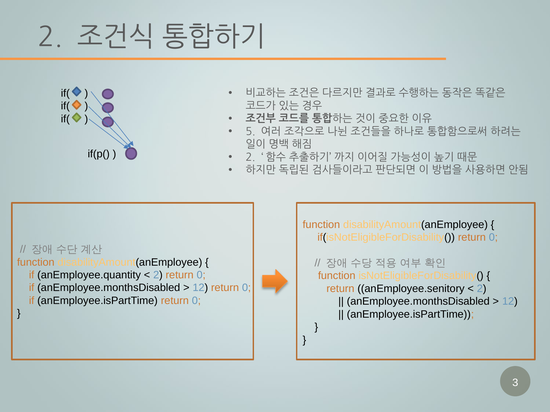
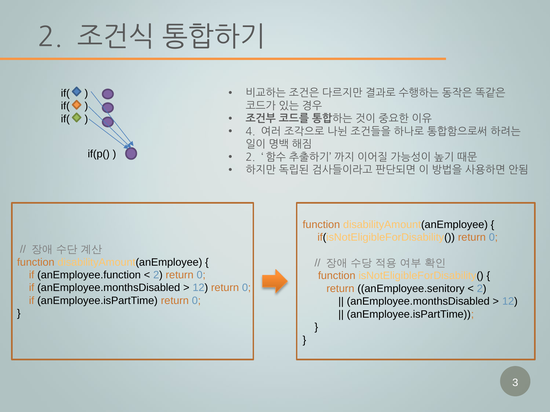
5: 5 -> 4
anEmployee.quantity: anEmployee.quantity -> anEmployee.function
